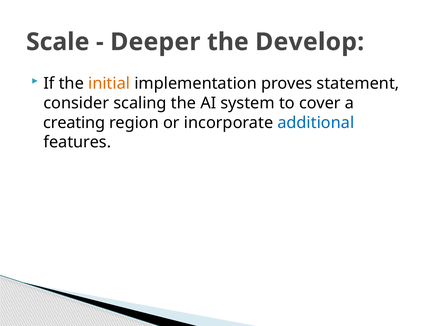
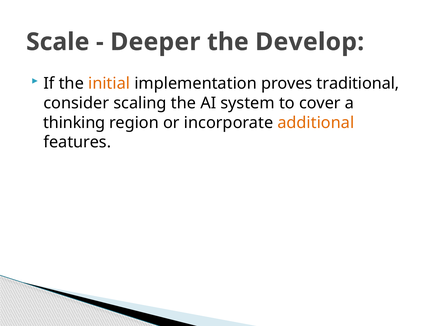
statement: statement -> traditional
creating: creating -> thinking
additional colour: blue -> orange
